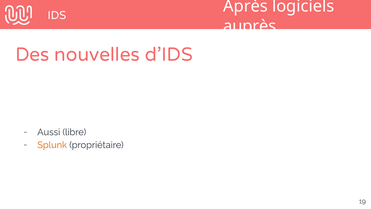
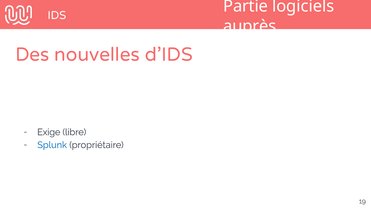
Après: Après -> Partie
Aussi: Aussi -> Exige
Splunk colour: orange -> blue
